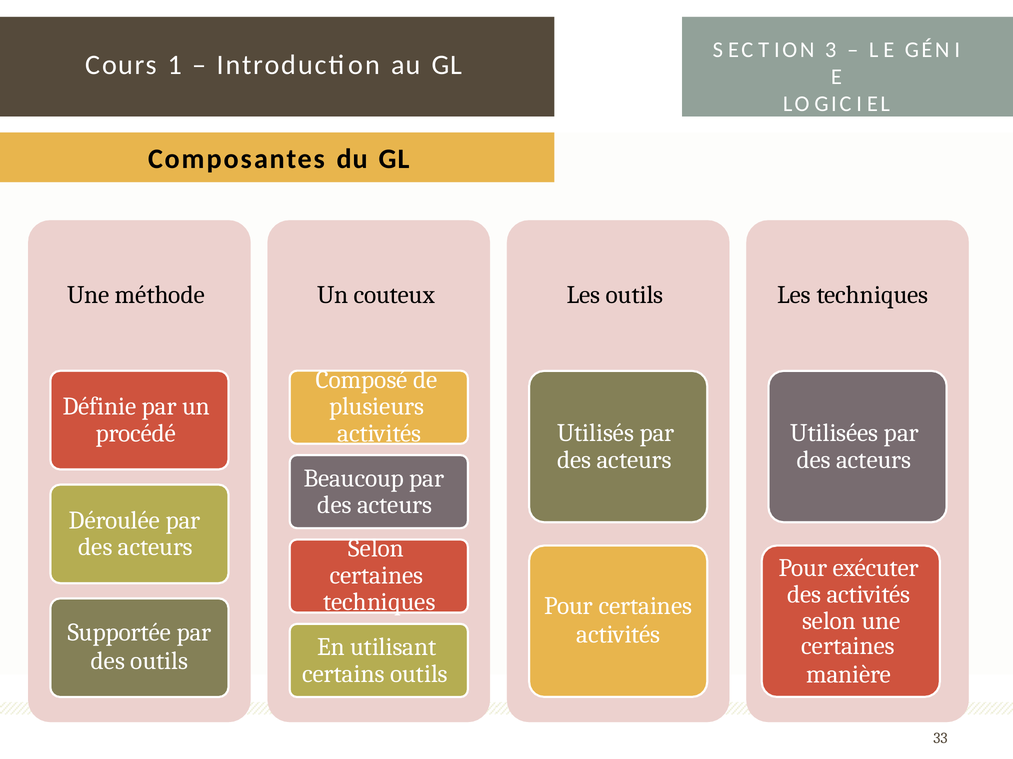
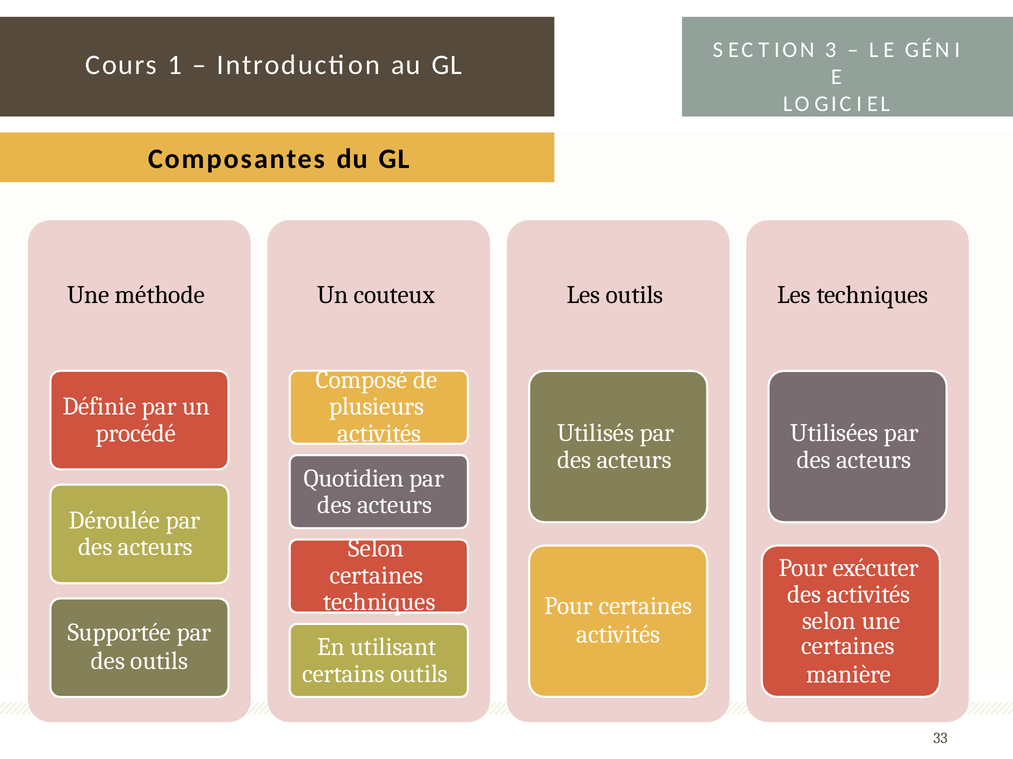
Beaucoup: Beaucoup -> Quotidien
